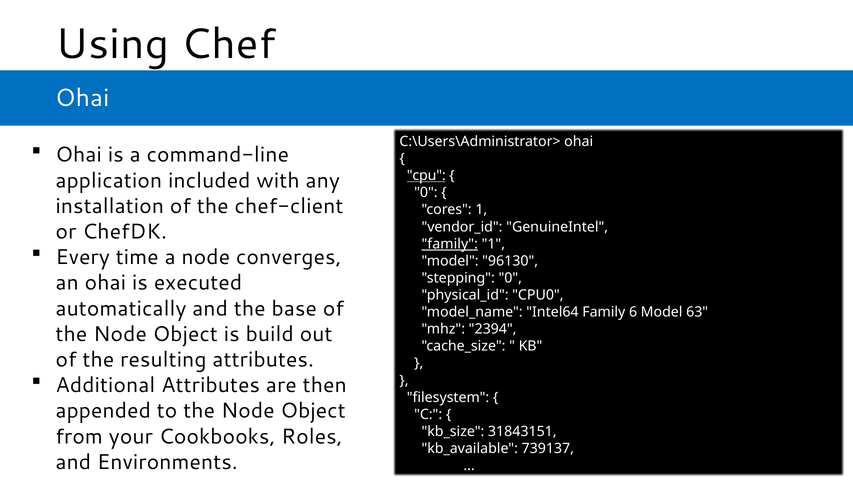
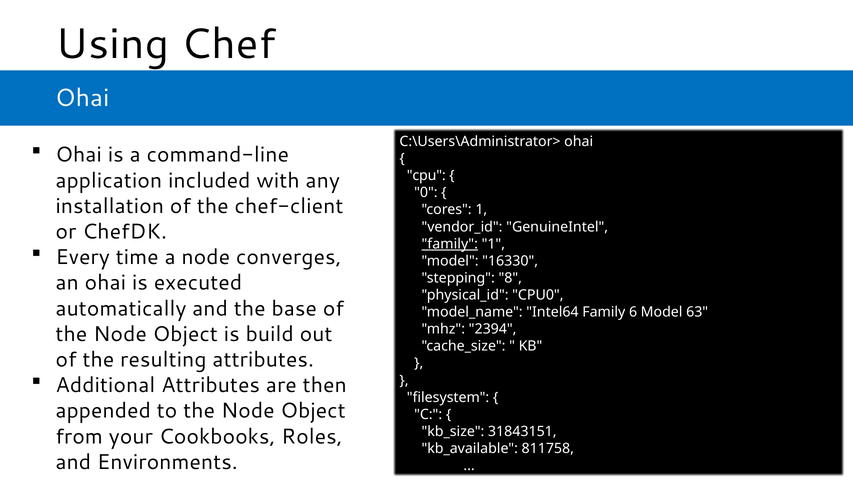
cpu underline: present -> none
96130: 96130 -> 16330
stepping 0: 0 -> 8
739137: 739137 -> 811758
